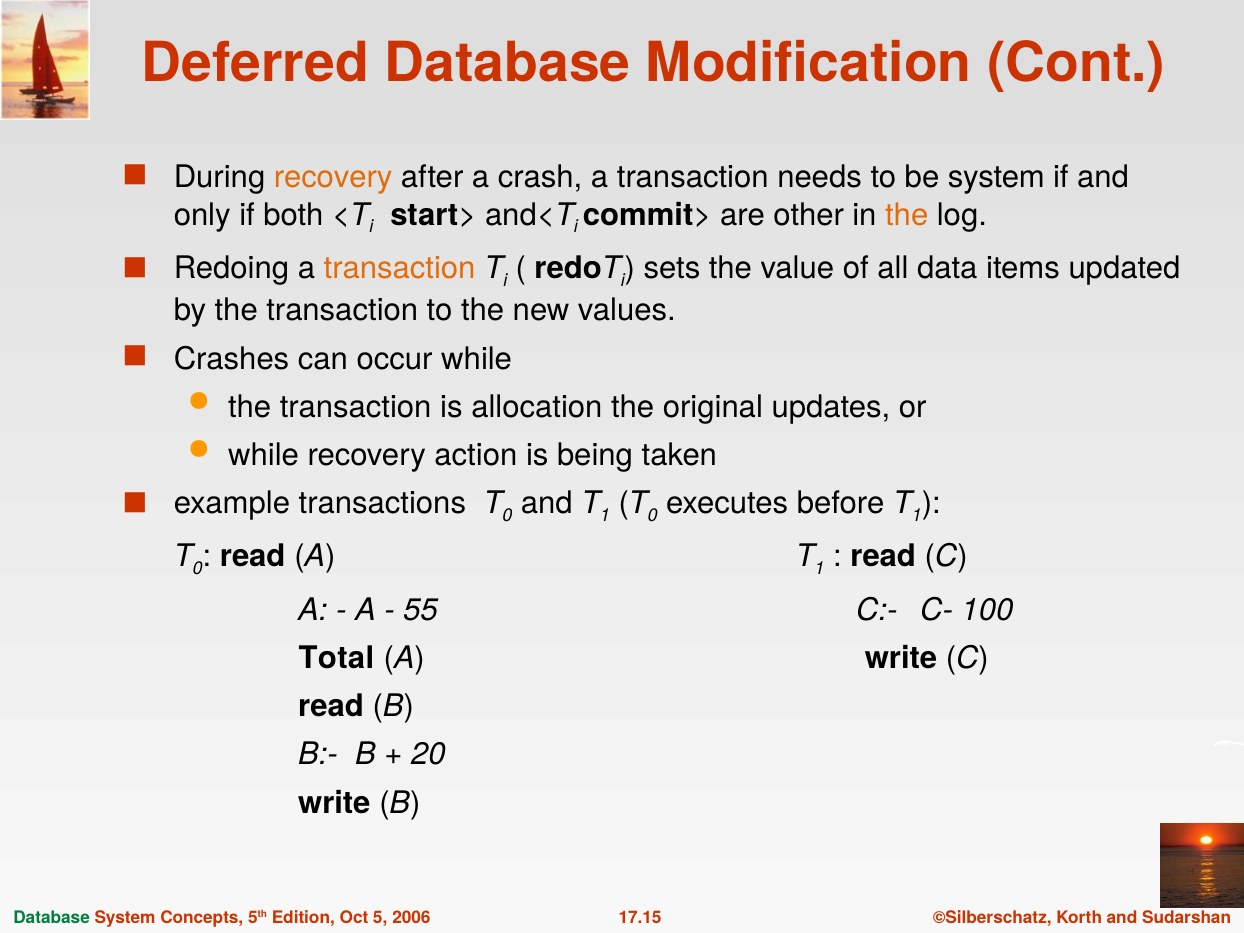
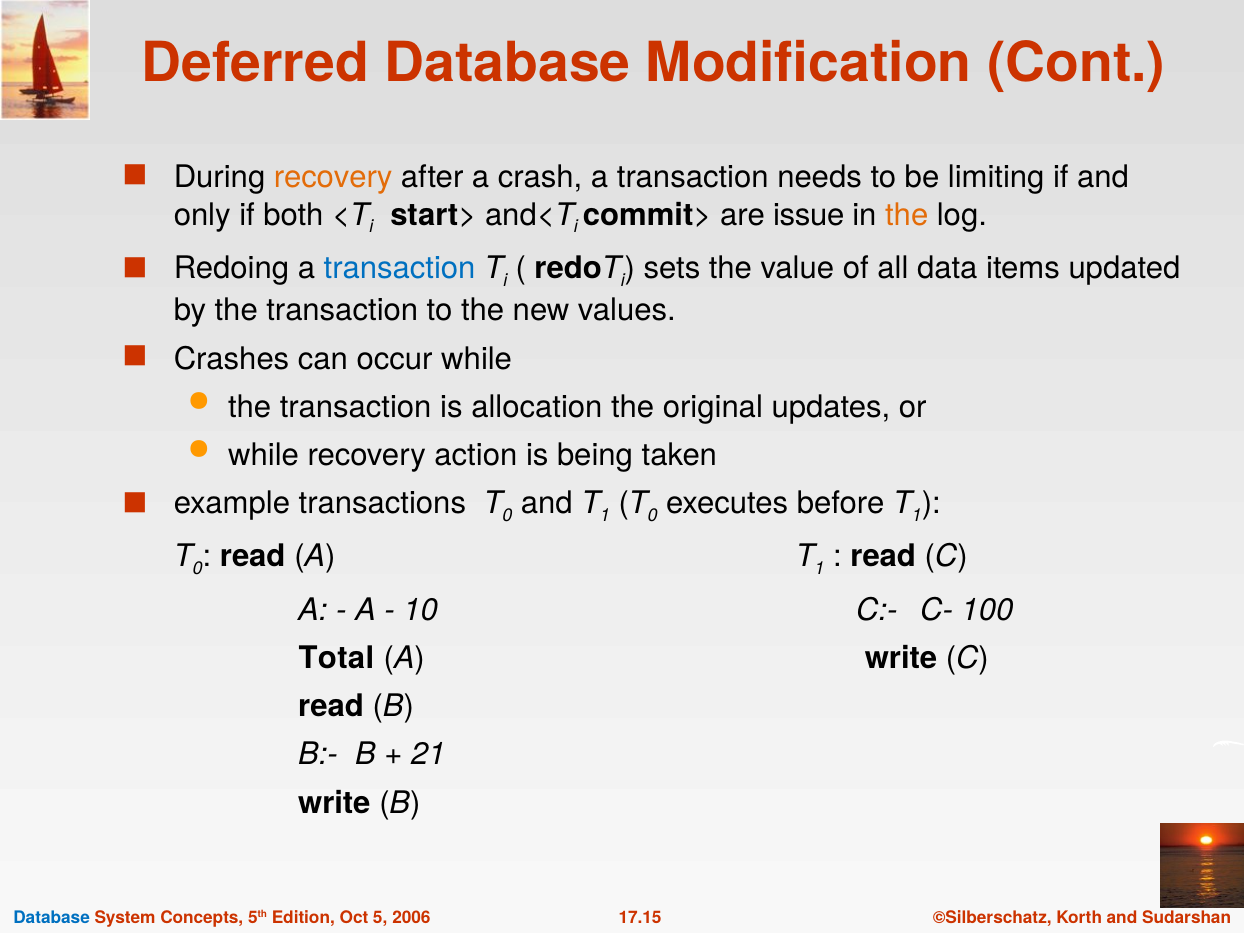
be system: system -> limiting
other: other -> issue
transaction at (400, 268) colour: orange -> blue
55: 55 -> 10
20: 20 -> 21
Database at (52, 917) colour: green -> blue
